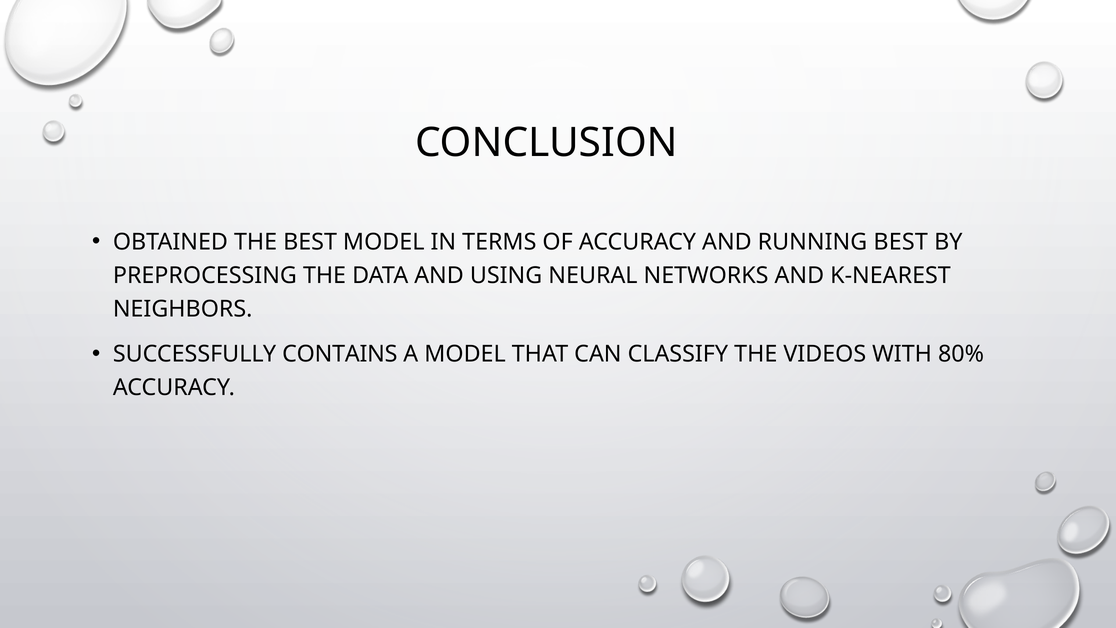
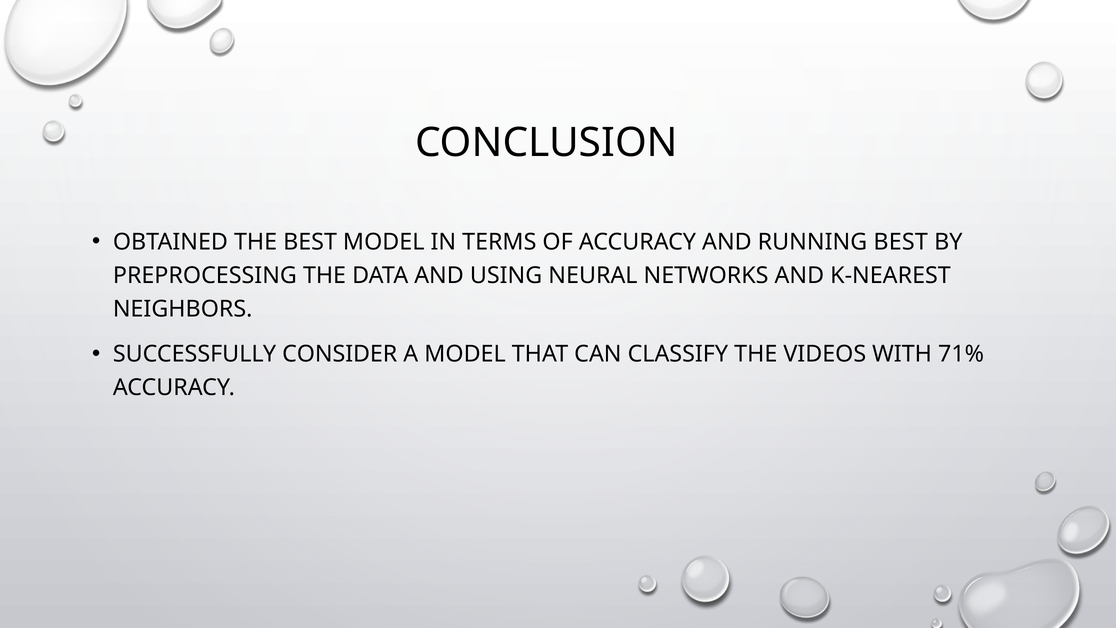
CONTAINS: CONTAINS -> CONSIDER
80%: 80% -> 71%
